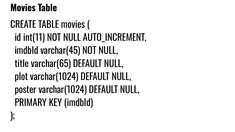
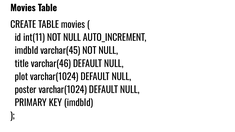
varchar(65: varchar(65 -> varchar(46
